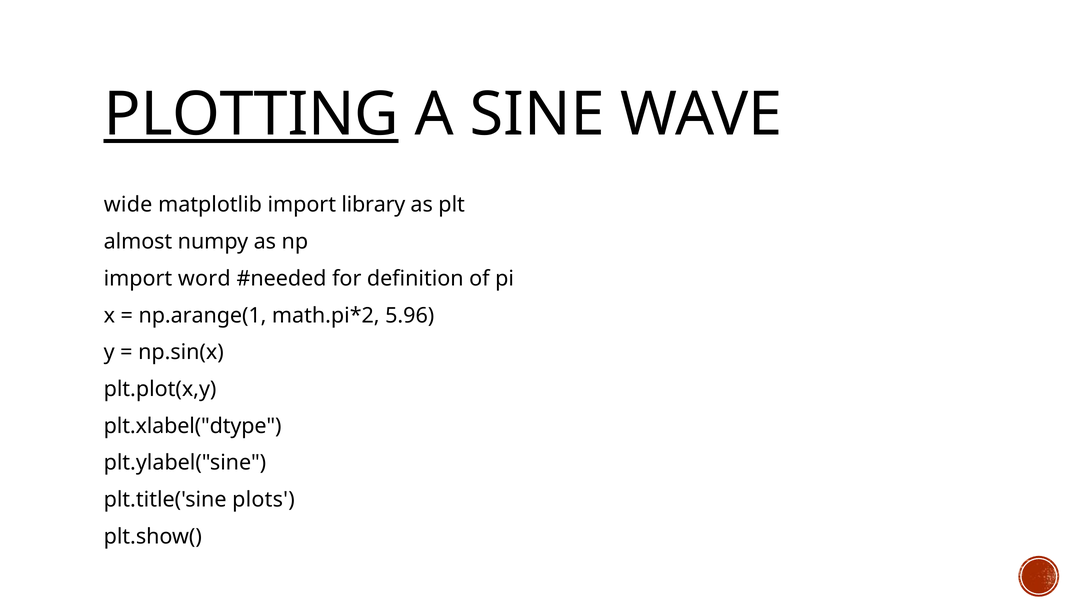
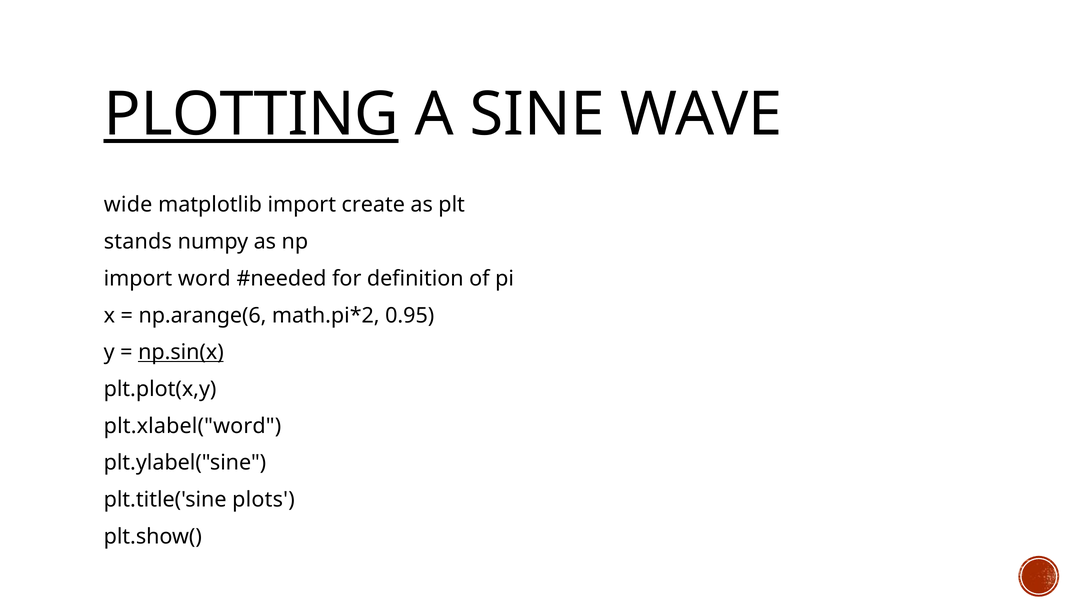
library: library -> create
almost: almost -> stands
np.arange(1: np.arange(1 -> np.arange(6
5.96: 5.96 -> 0.95
np.sin(x underline: none -> present
plt.xlabel("dtype: plt.xlabel("dtype -> plt.xlabel("word
